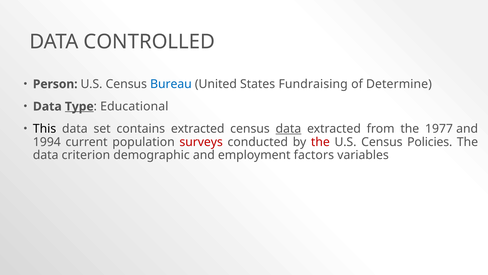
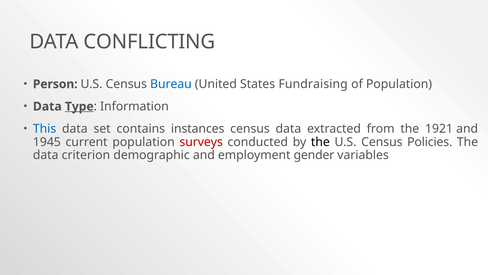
CONTROLLED: CONTROLLED -> CONFLICTING
of Determine: Determine -> Population
Educational: Educational -> Information
This colour: black -> blue
contains extracted: extracted -> instances
data at (288, 129) underline: present -> none
1977: 1977 -> 1921
1994: 1994 -> 1945
the at (320, 142) colour: red -> black
factors: factors -> gender
